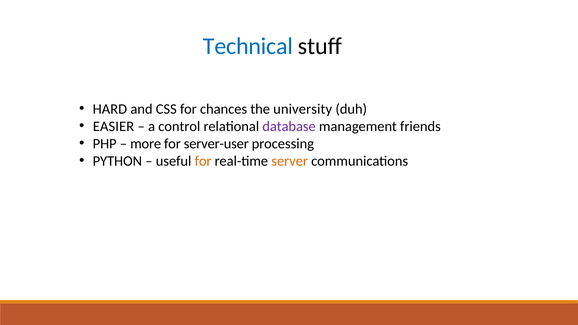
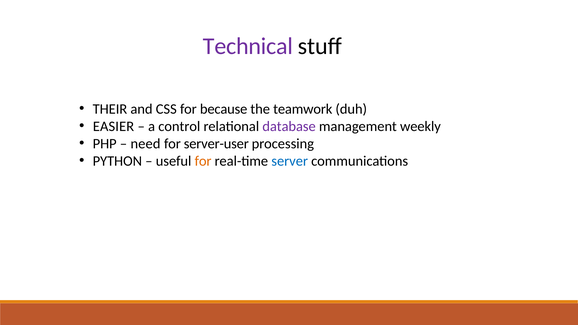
Technical colour: blue -> purple
HARD: HARD -> THEIR
chances: chances -> because
university: university -> teamwork
friends: friends -> weekly
more: more -> need
server colour: orange -> blue
